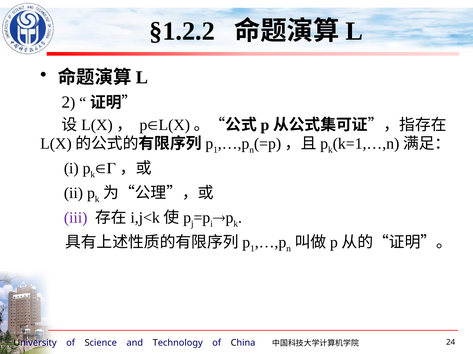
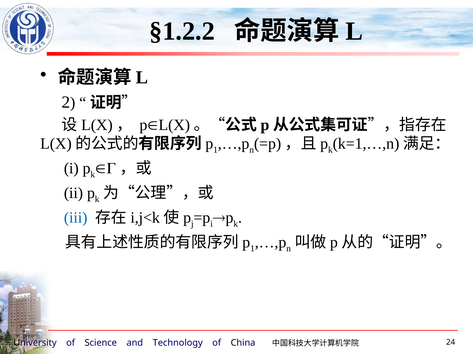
iii colour: purple -> blue
